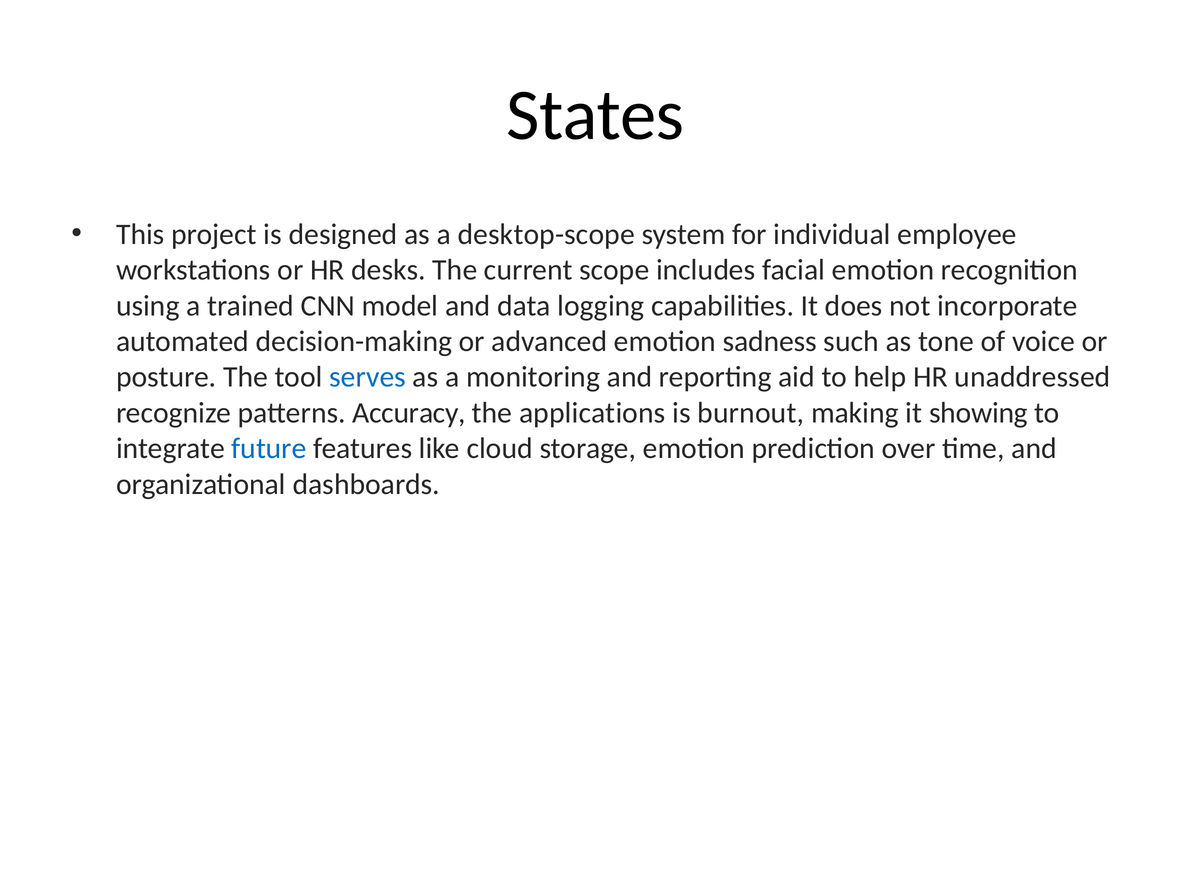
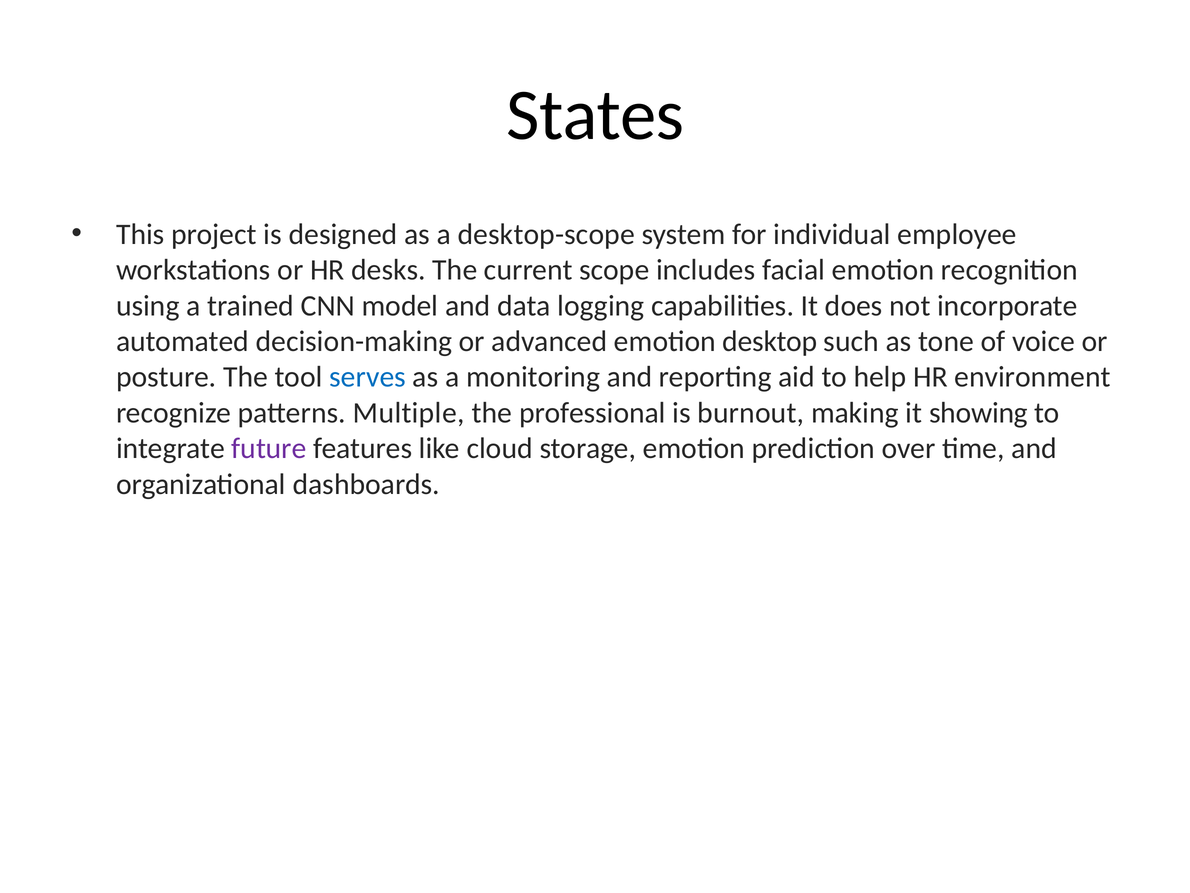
sadness: sadness -> desktop
unaddressed: unaddressed -> environment
Accuracy: Accuracy -> Multiple
applications: applications -> professional
future colour: blue -> purple
